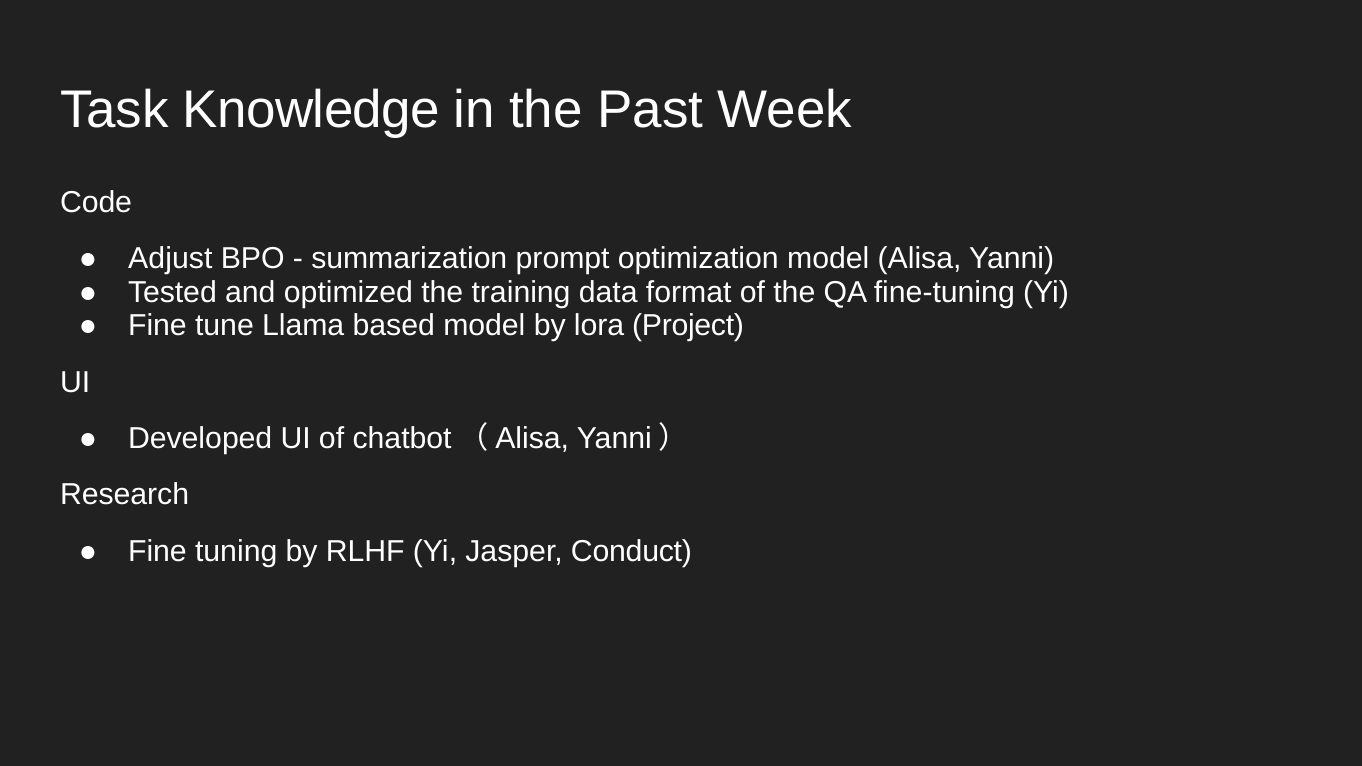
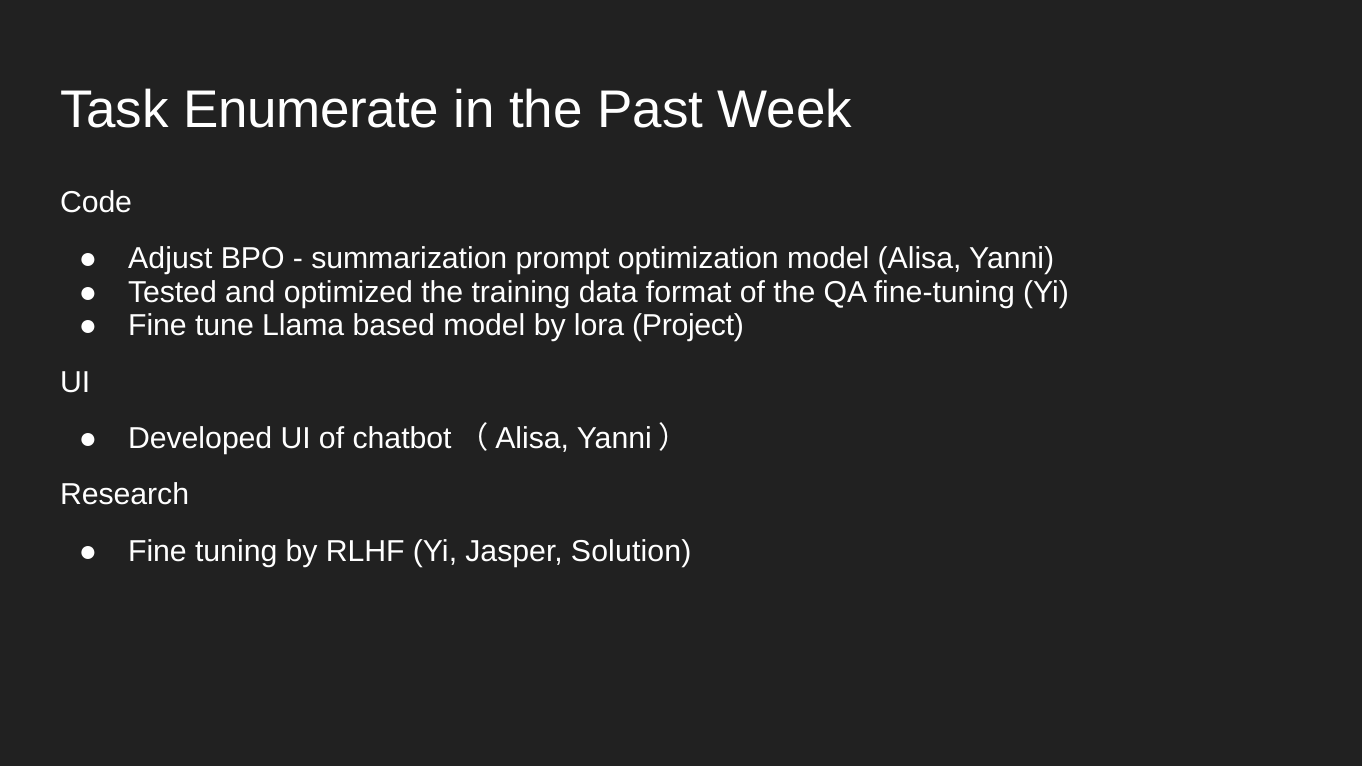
Knowledge: Knowledge -> Enumerate
Conduct: Conduct -> Solution
